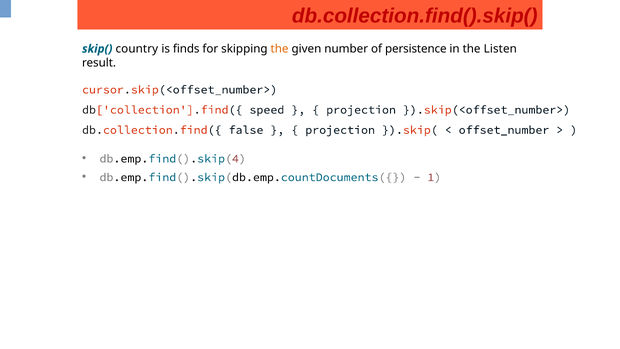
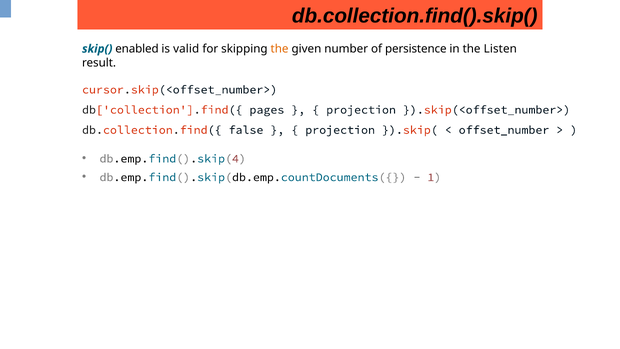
db.collection.find().skip( colour: red -> black
country: country -> enabled
finds: finds -> valid
speed: speed -> pages
